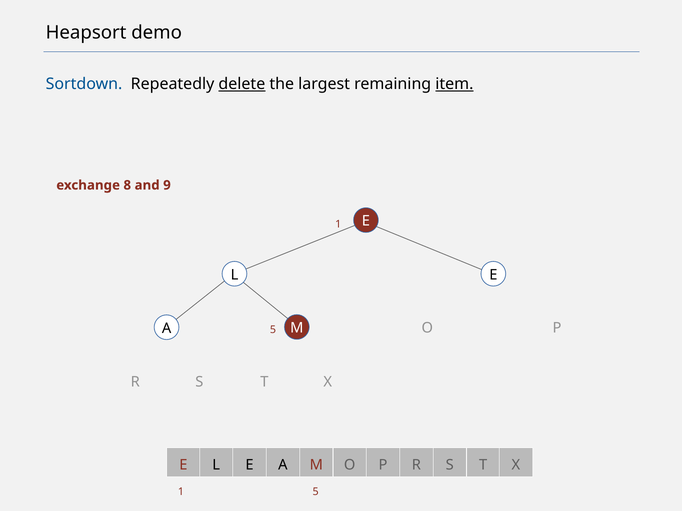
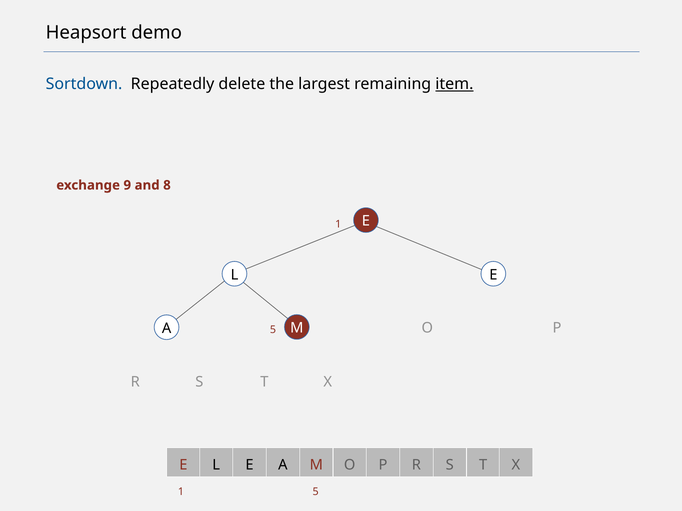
delete underline: present -> none
8: 8 -> 9
9: 9 -> 8
